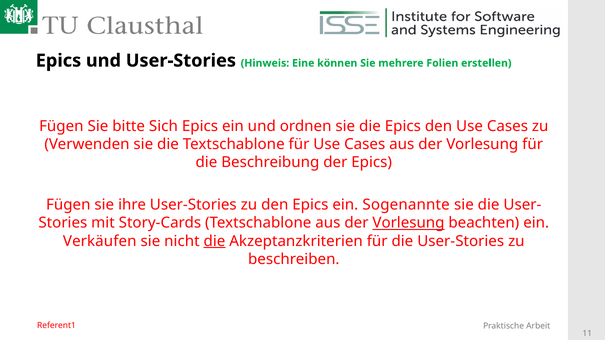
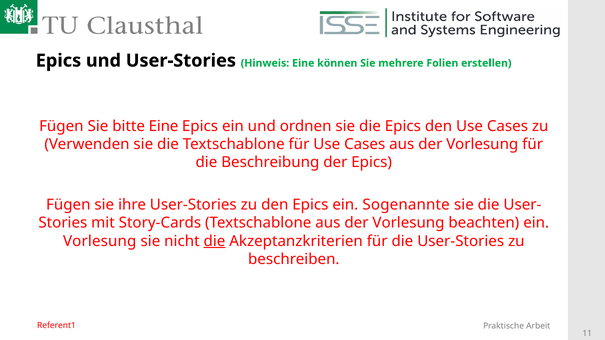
bitte Sich: Sich -> Eine
Vorlesung at (408, 223) underline: present -> none
Verkäufen at (100, 241): Verkäufen -> Vorlesung
